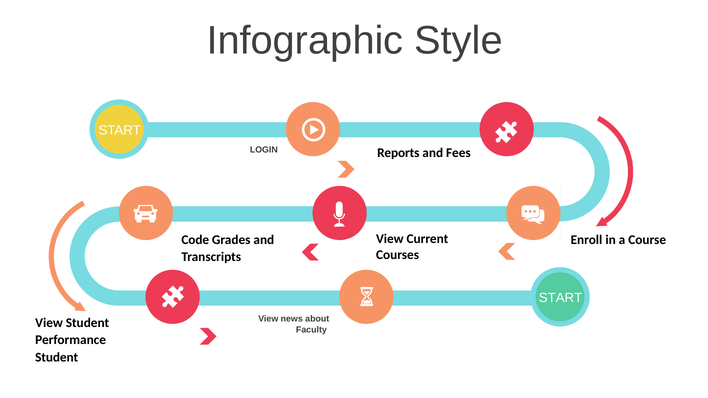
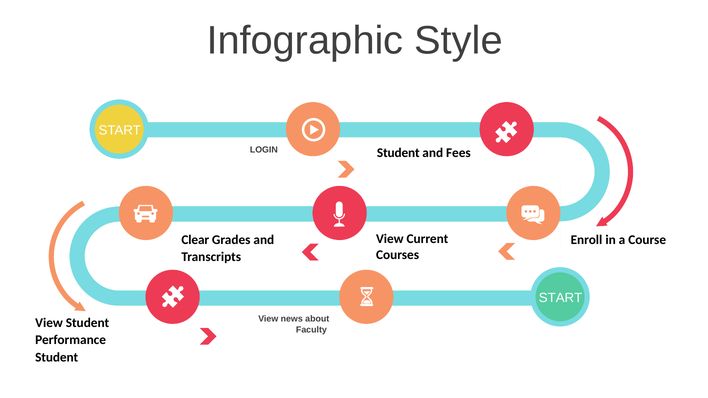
LOGIN Reports: Reports -> Student
Code: Code -> Clear
